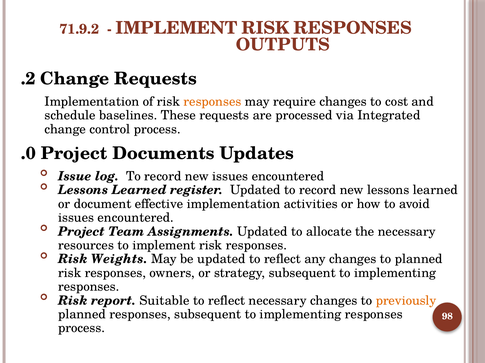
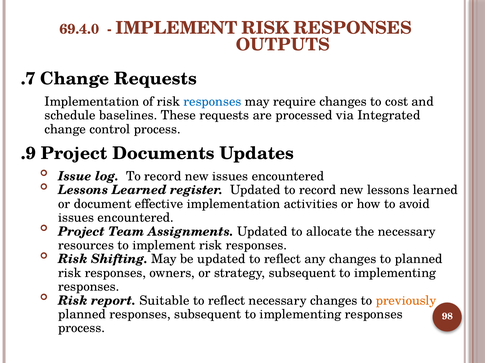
71.9.2: 71.9.2 -> 69.4.0
.2: .2 -> .7
responses at (212, 102) colour: orange -> blue
.0: .0 -> .9
Weights: Weights -> Shifting
